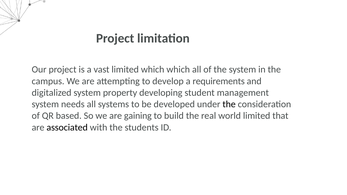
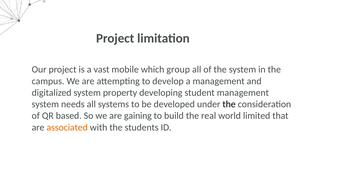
vast limited: limited -> mobile
which which: which -> group
a requirements: requirements -> management
associated colour: black -> orange
